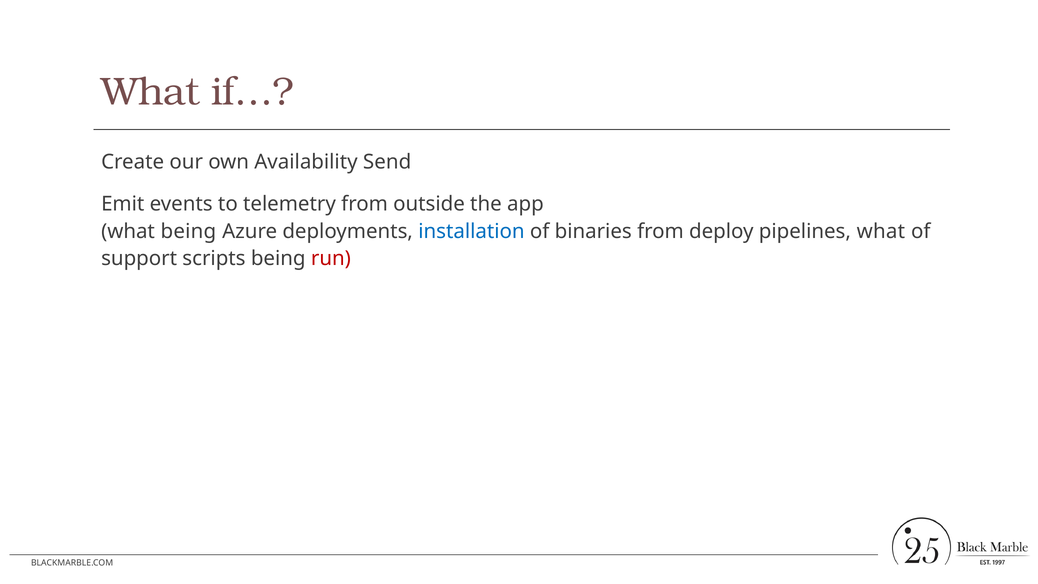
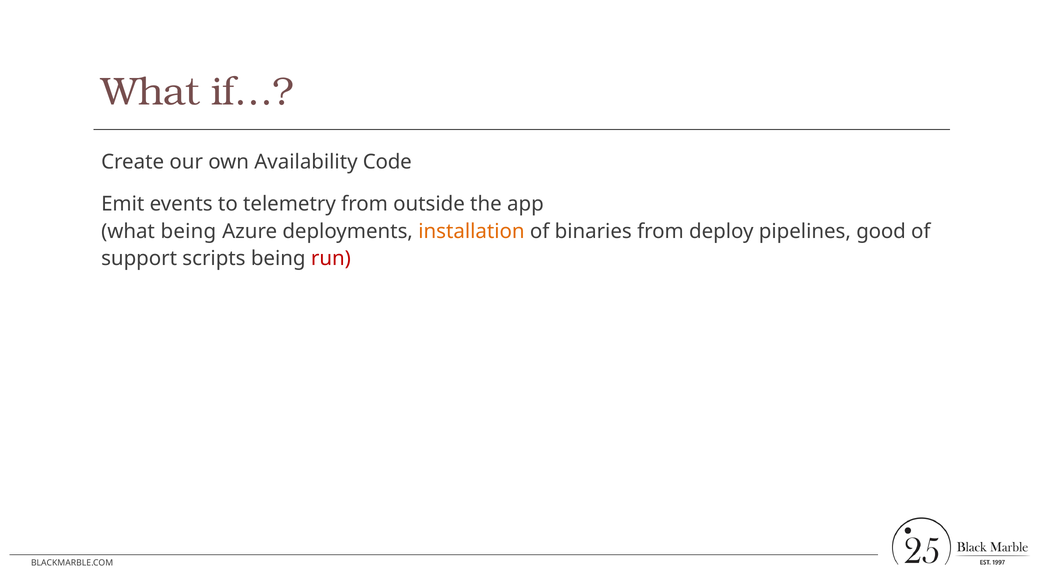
Send: Send -> Code
installation colour: blue -> orange
pipelines what: what -> good
